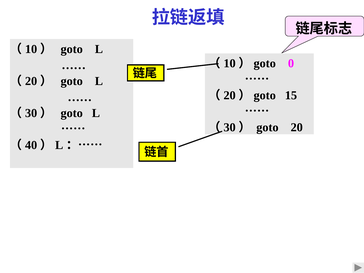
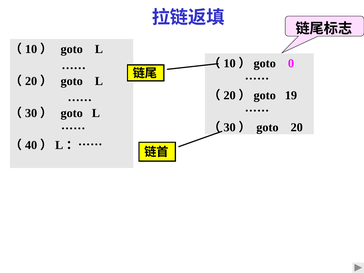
15: 15 -> 19
